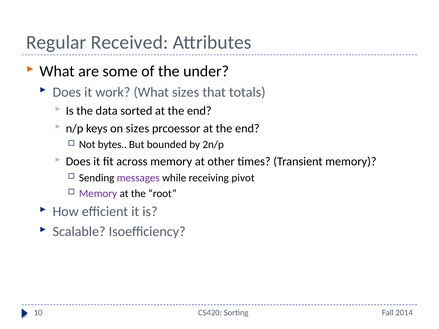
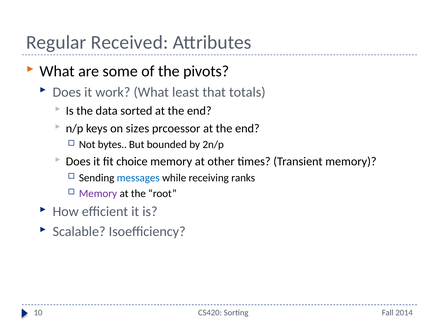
under: under -> pivots
What sizes: sizes -> least
across: across -> choice
messages colour: purple -> blue
pivot: pivot -> ranks
